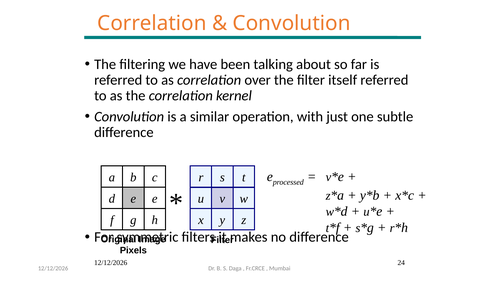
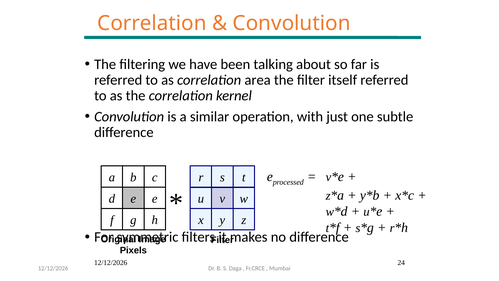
over: over -> area
